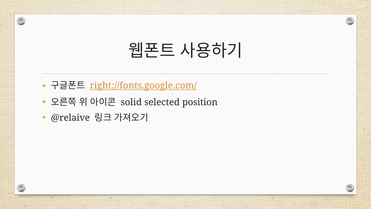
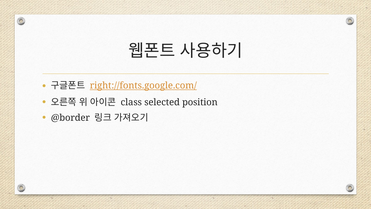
solid: solid -> class
@relaive: @relaive -> @border
